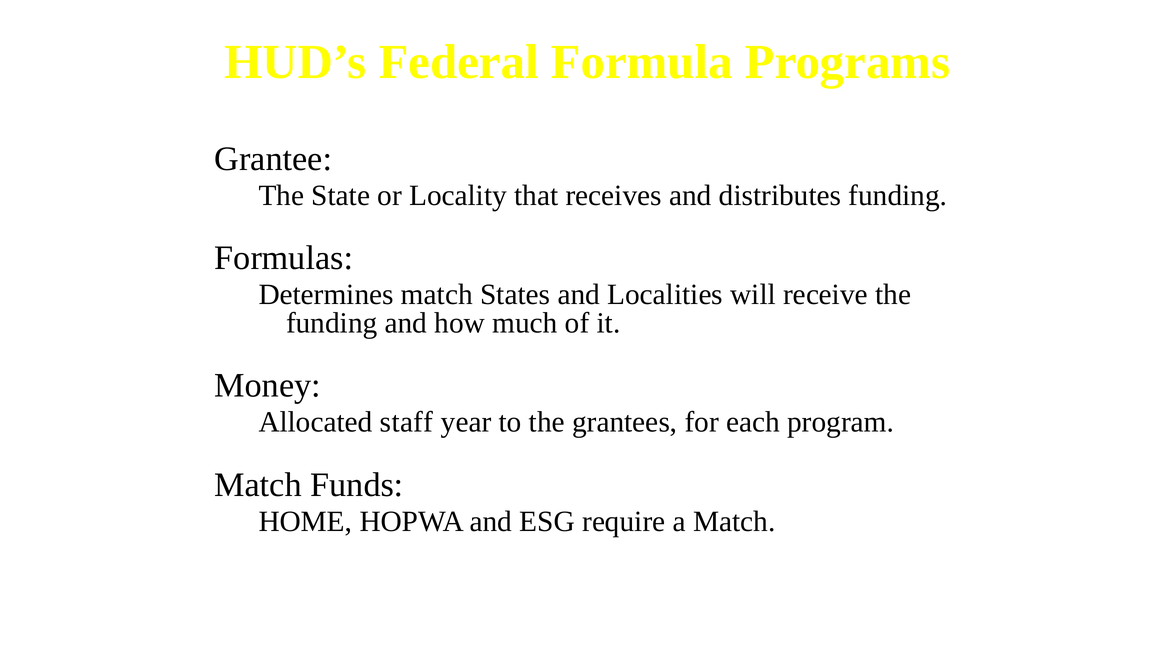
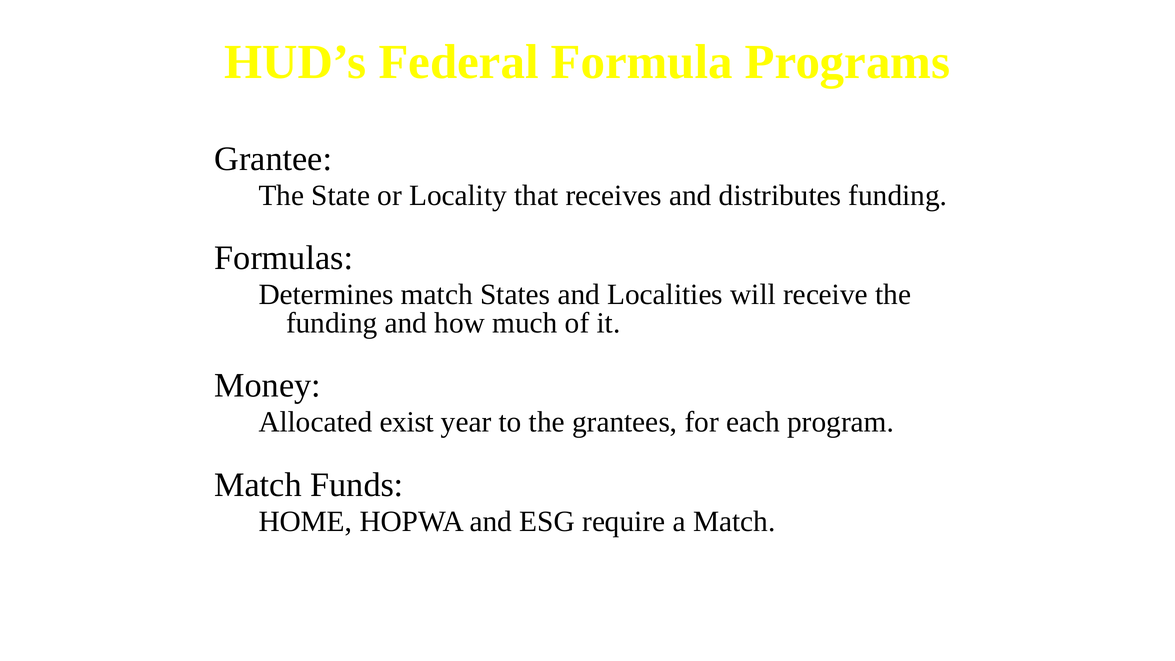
staff: staff -> exist
